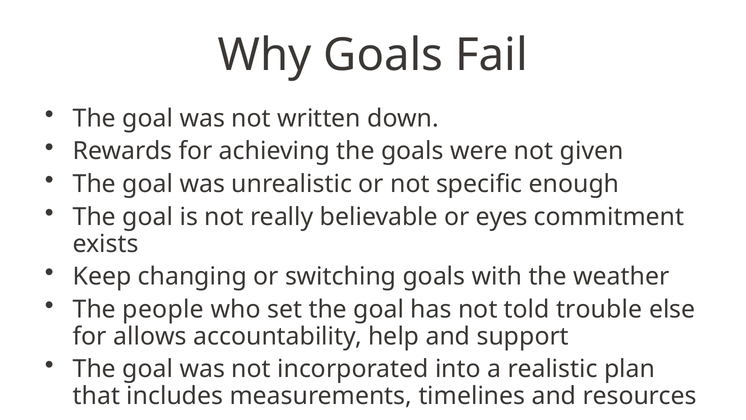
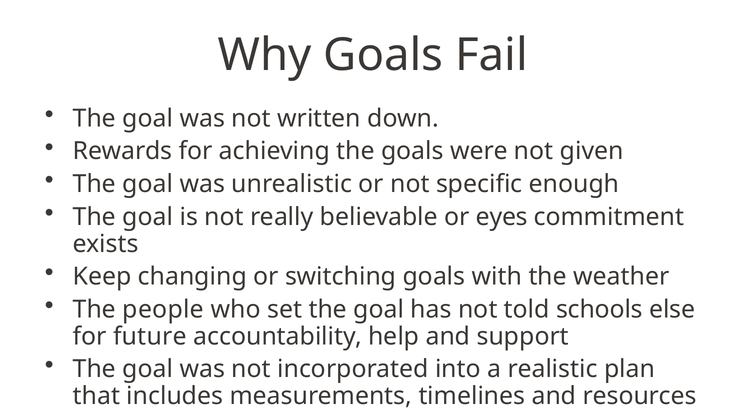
trouble: trouble -> schools
allows: allows -> future
